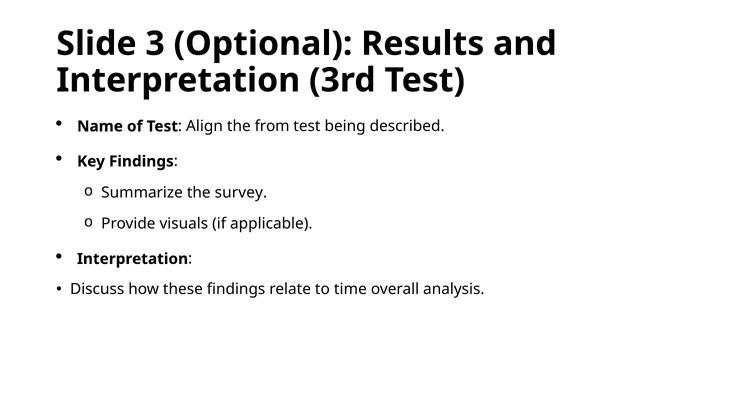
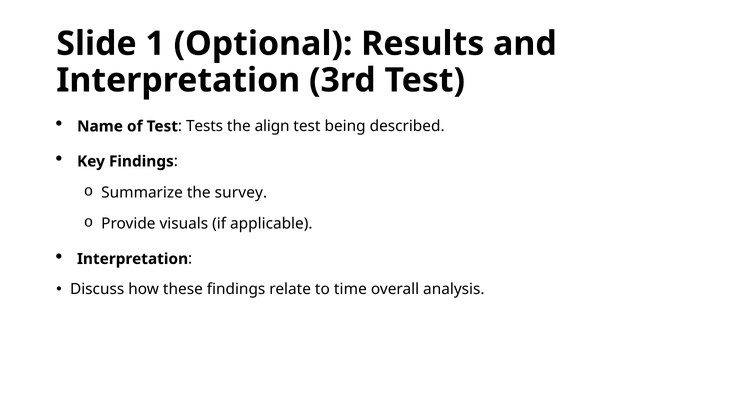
3: 3 -> 1
Align: Align -> Tests
from: from -> align
